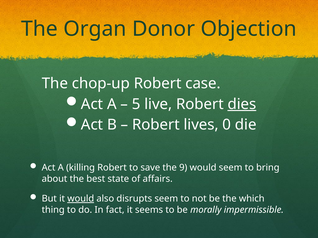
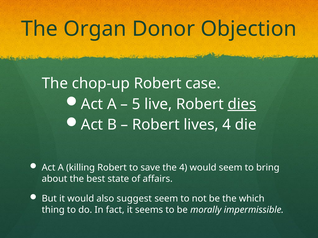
lives 0: 0 -> 4
the 9: 9 -> 4
would at (81, 199) underline: present -> none
disrupts: disrupts -> suggest
